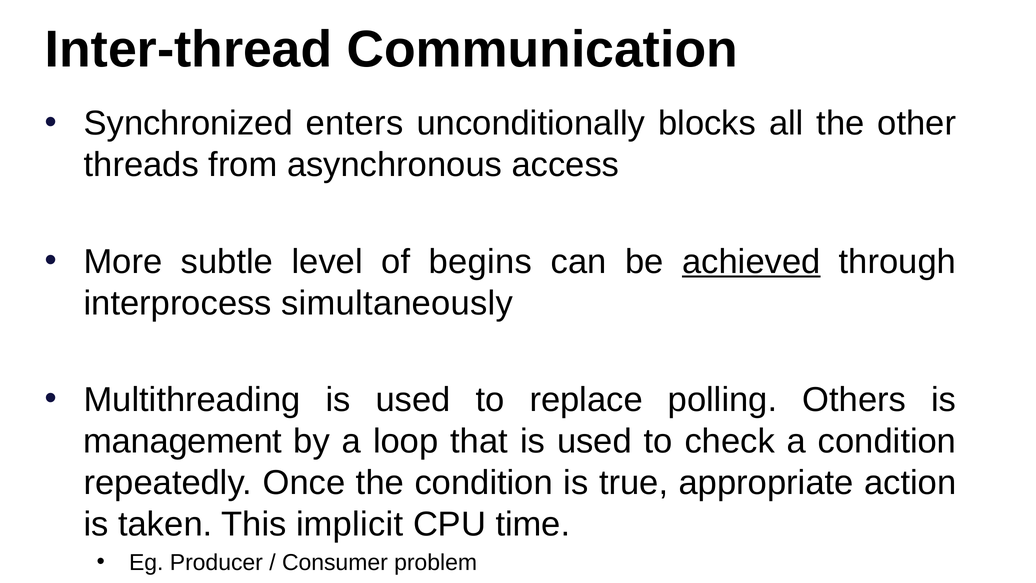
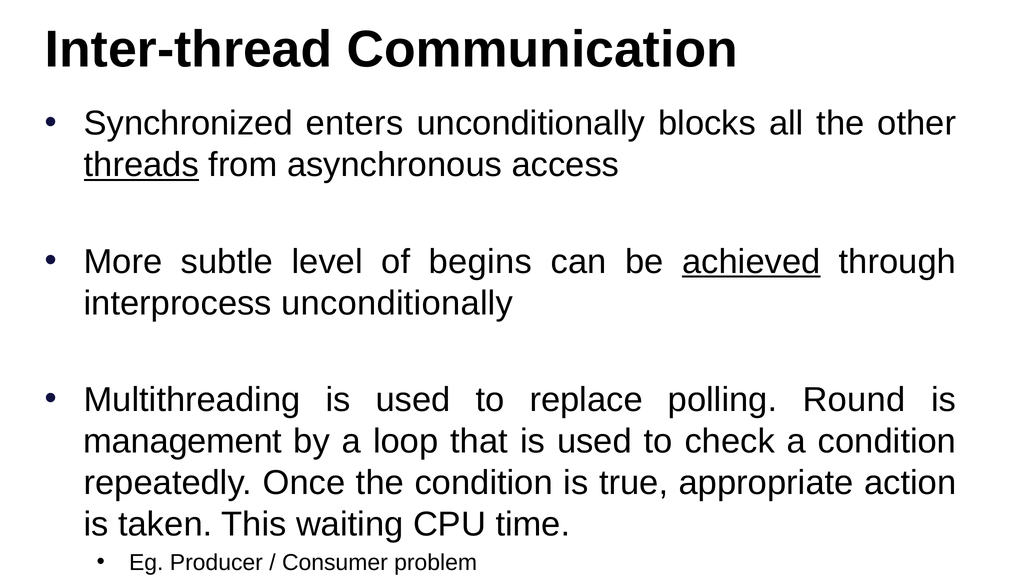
threads underline: none -> present
interprocess simultaneously: simultaneously -> unconditionally
Others: Others -> Round
implicit: implicit -> waiting
